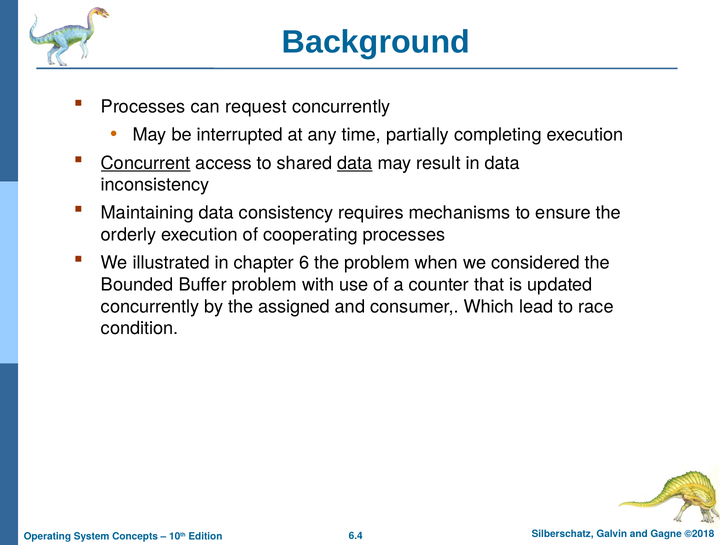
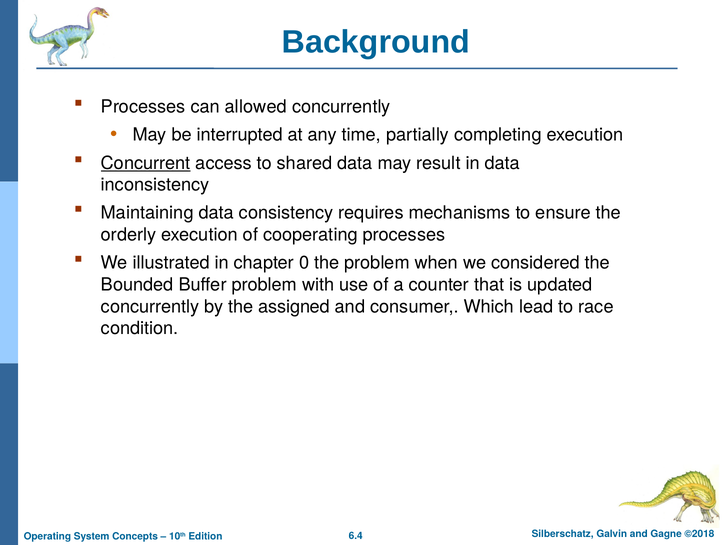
request: request -> allowed
data at (355, 163) underline: present -> none
6: 6 -> 0
